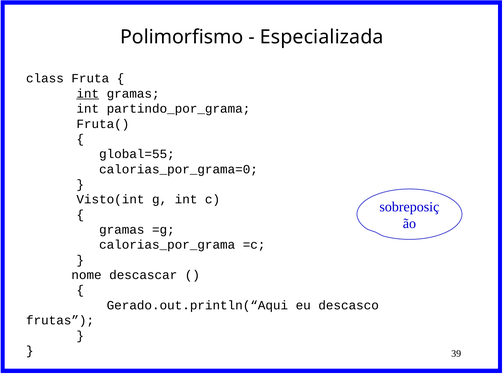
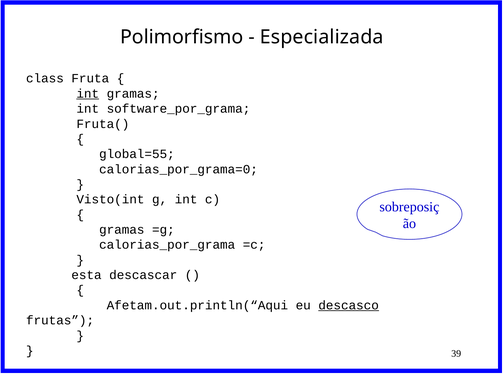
partindo_por_grama: partindo_por_grama -> software_por_grama
nome: nome -> esta
Gerado.out.println(“Aqui: Gerado.out.println(“Aqui -> Afetam.out.println(“Aqui
descasco underline: none -> present
